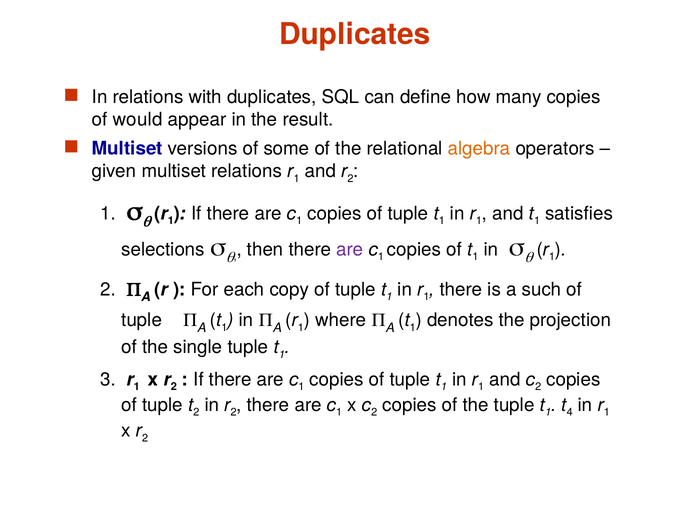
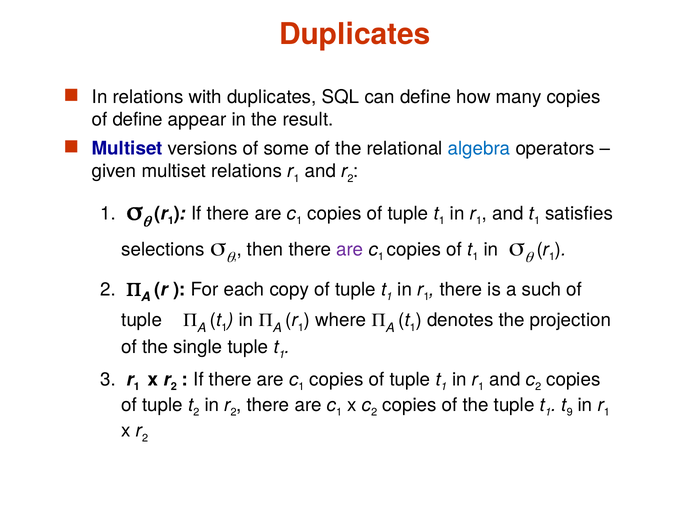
of would: would -> define
algebra colour: orange -> blue
4: 4 -> 9
